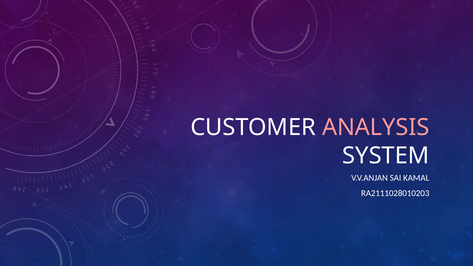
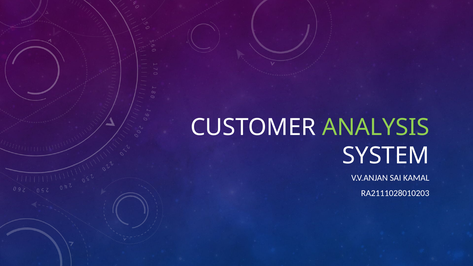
ANALYSIS colour: pink -> light green
